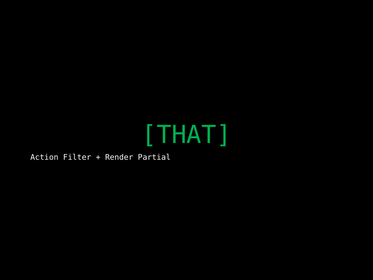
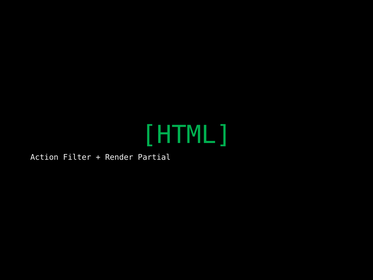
THAT: THAT -> HTML
